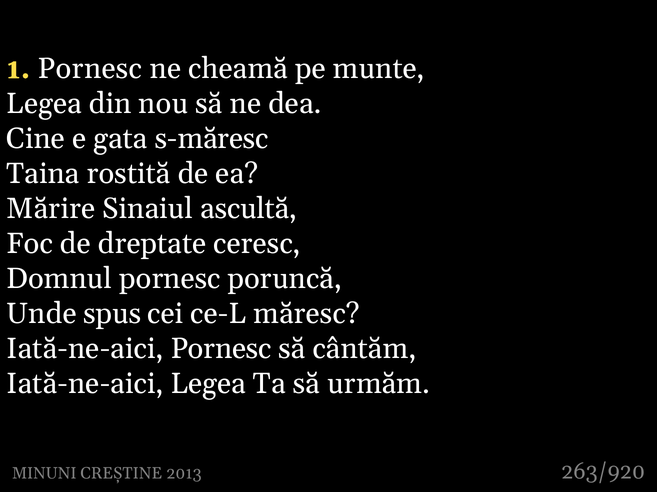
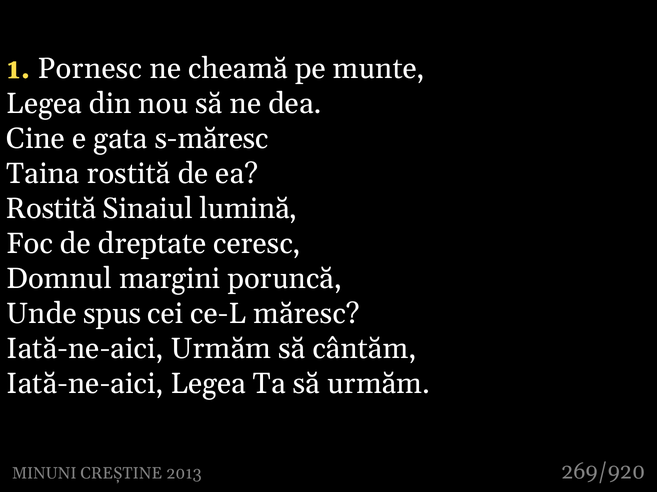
Mărire at (51, 209): Mărire -> Rostită
ascultă: ascultă -> lumină
Domnul pornesc: pornesc -> margini
Iată-ne-aici Pornesc: Pornesc -> Urmăm
263/920: 263/920 -> 269/920
